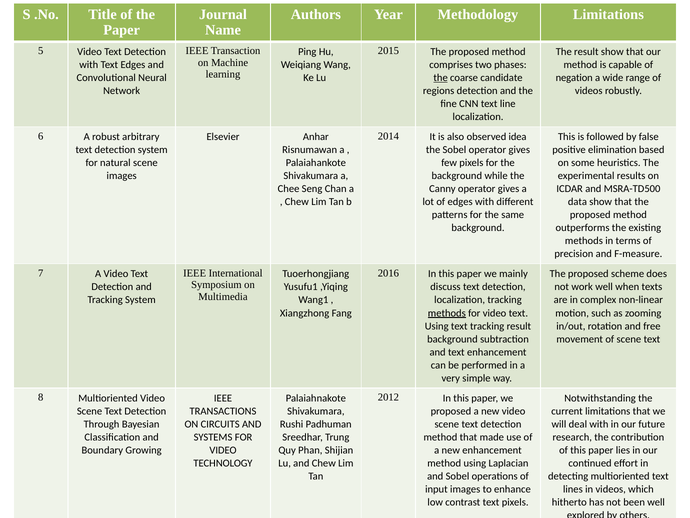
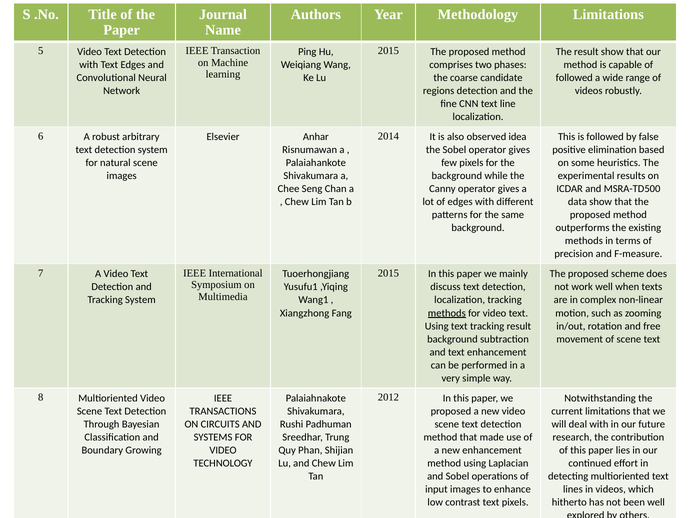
the at (441, 78) underline: present -> none
negation at (574, 78): negation -> followed
2016 at (388, 273): 2016 -> 2015
